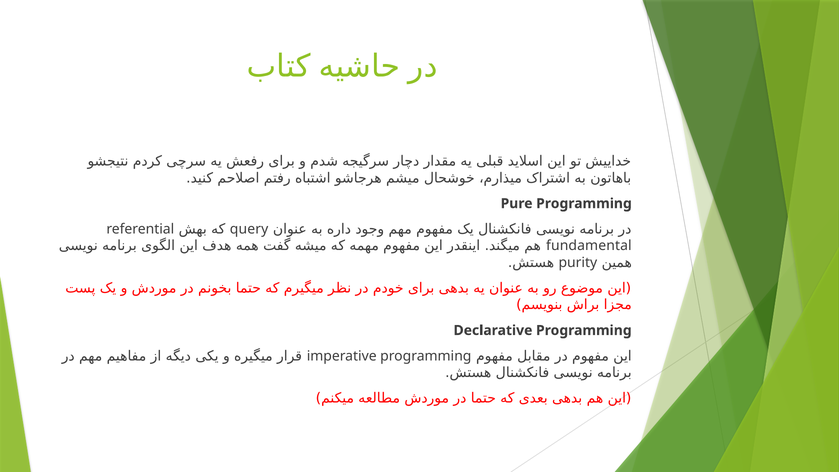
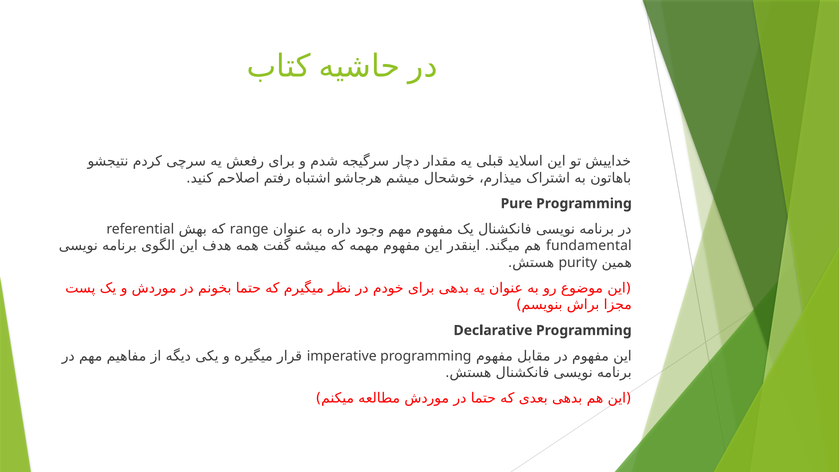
query: query -> range
